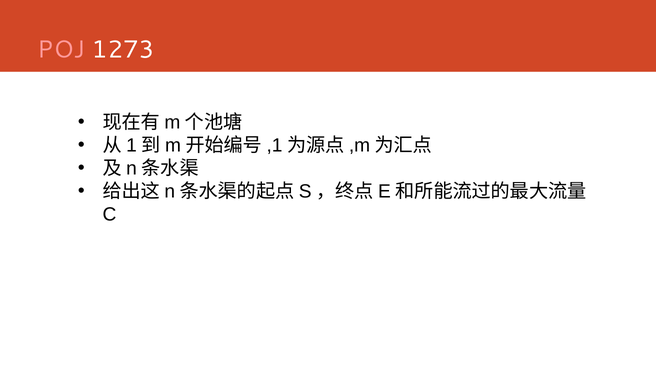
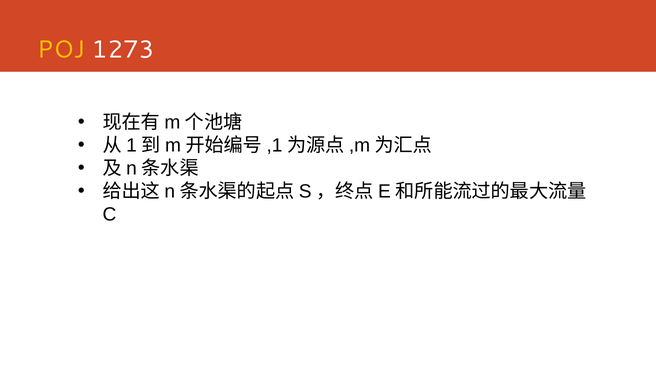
POJ colour: pink -> yellow
